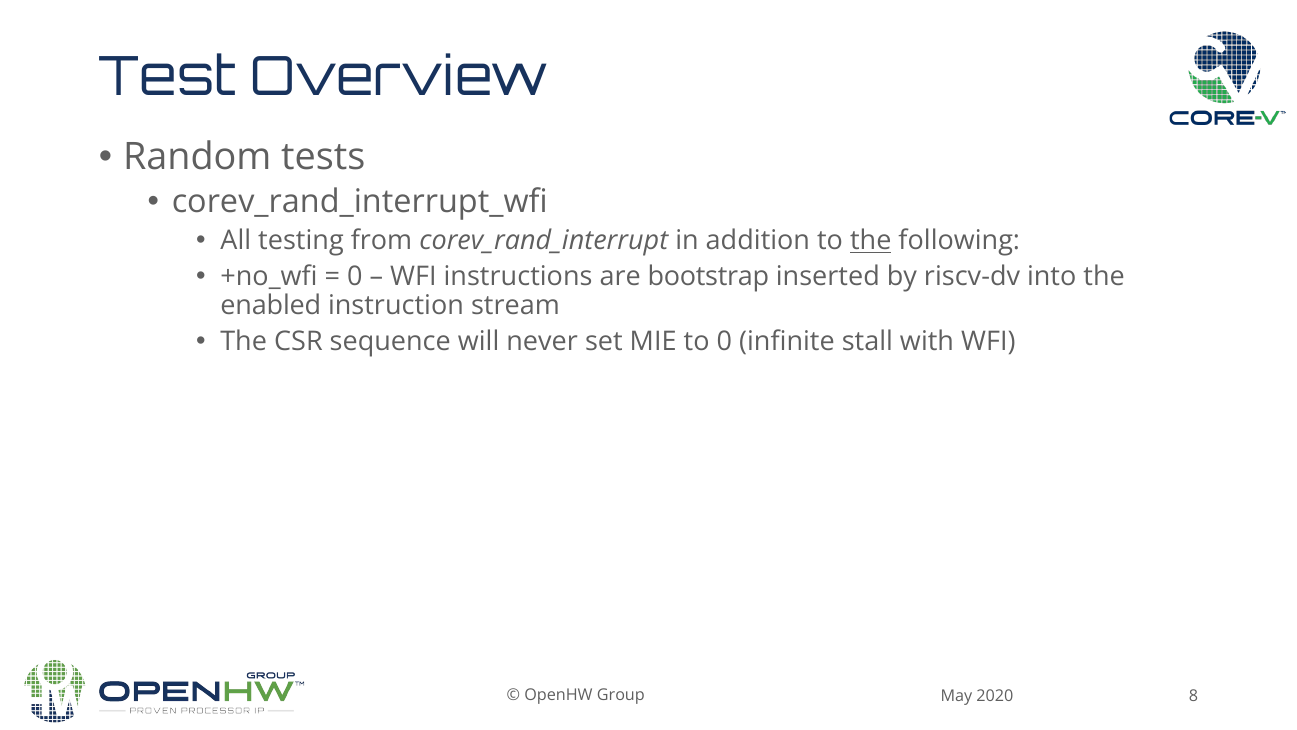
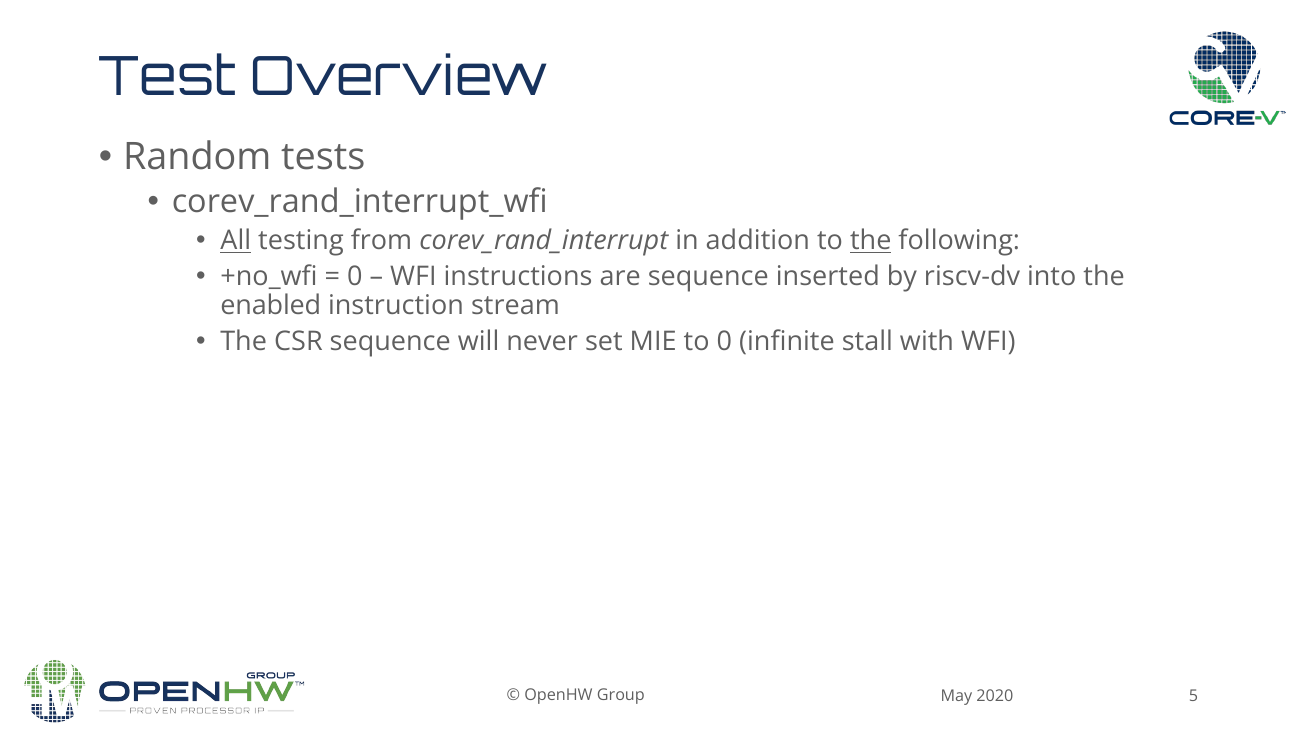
All underline: none -> present
are bootstrap: bootstrap -> sequence
8: 8 -> 5
